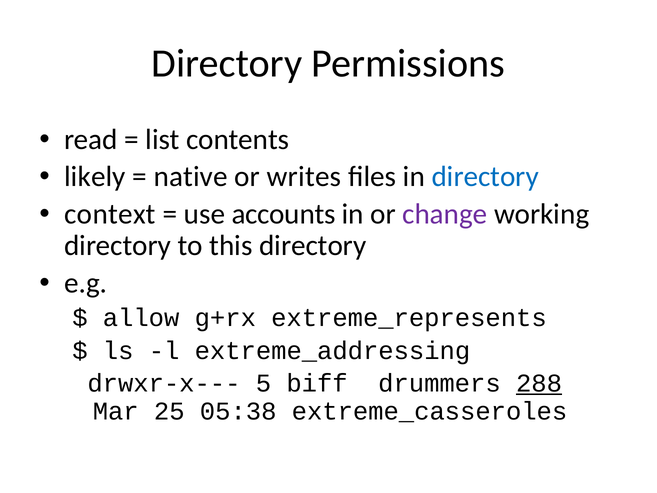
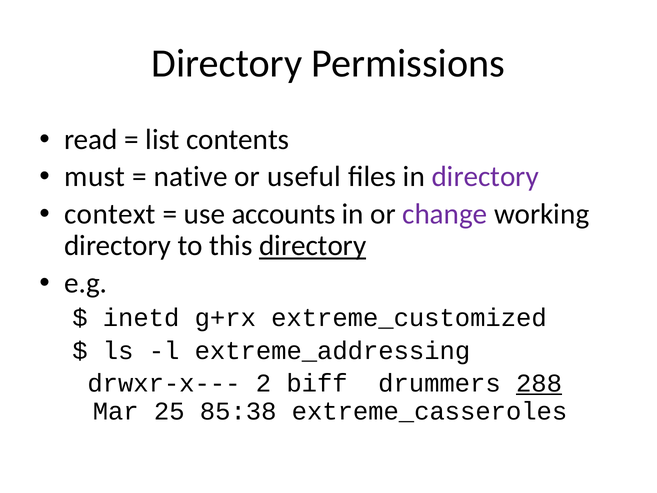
likely: likely -> must
writes: writes -> useful
directory at (485, 177) colour: blue -> purple
directory at (313, 246) underline: none -> present
allow: allow -> inetd
extreme_represents: extreme_represents -> extreme_customized
5: 5 -> 2
05:38: 05:38 -> 85:38
